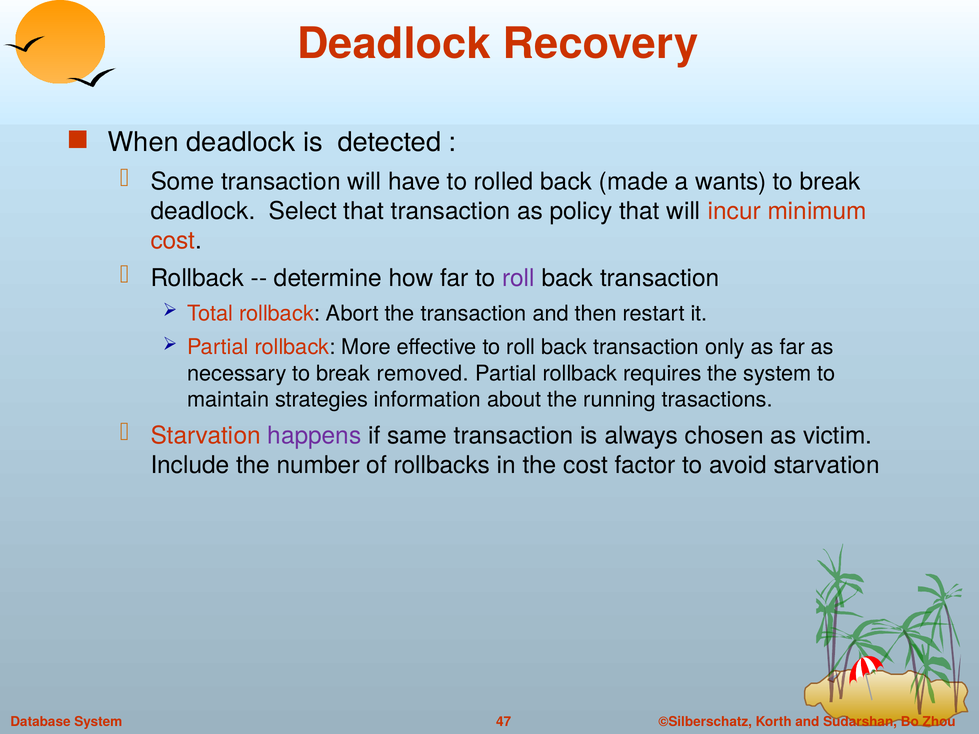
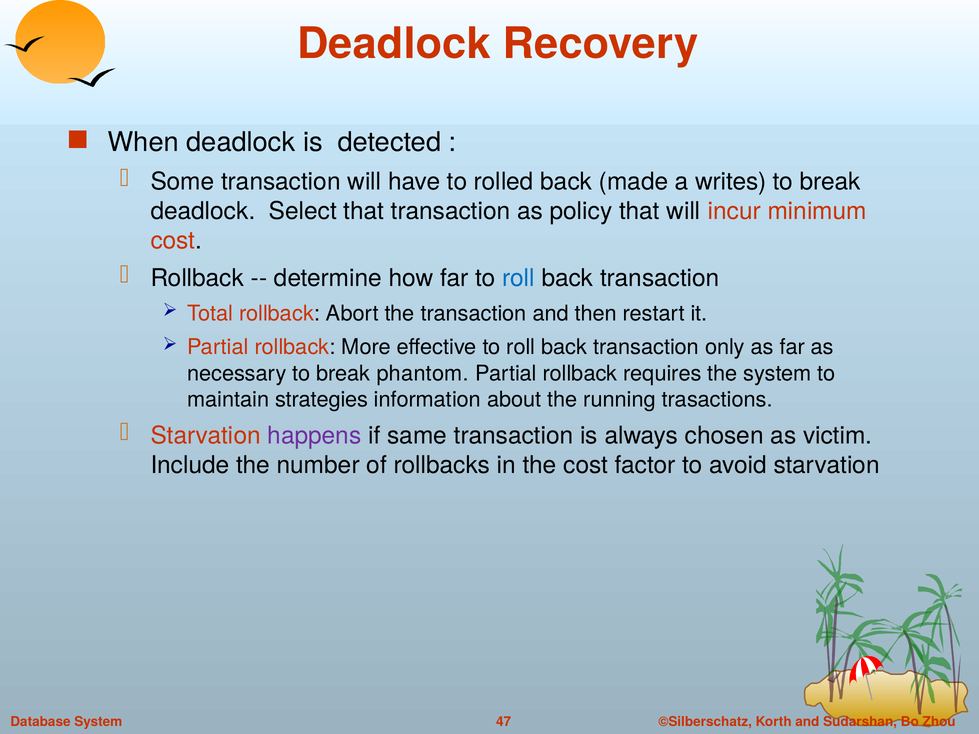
wants: wants -> writes
roll at (519, 278) colour: purple -> blue
removed: removed -> phantom
